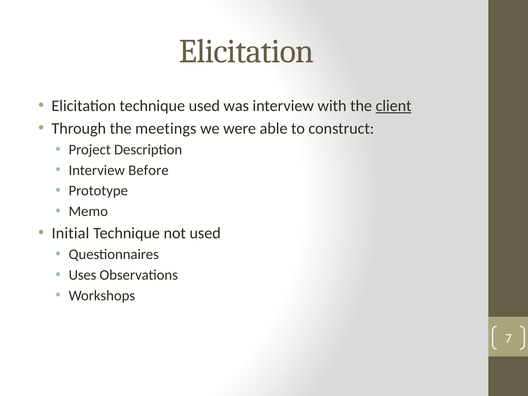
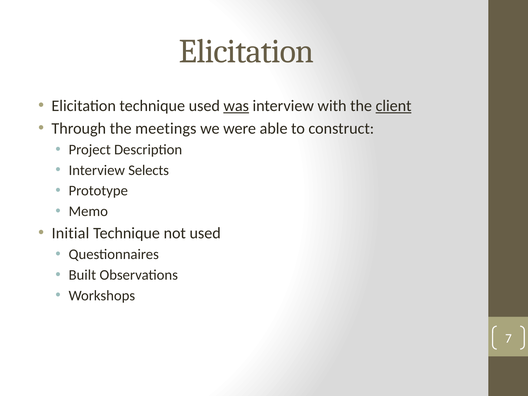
was underline: none -> present
Before: Before -> Selects
Uses: Uses -> Built
